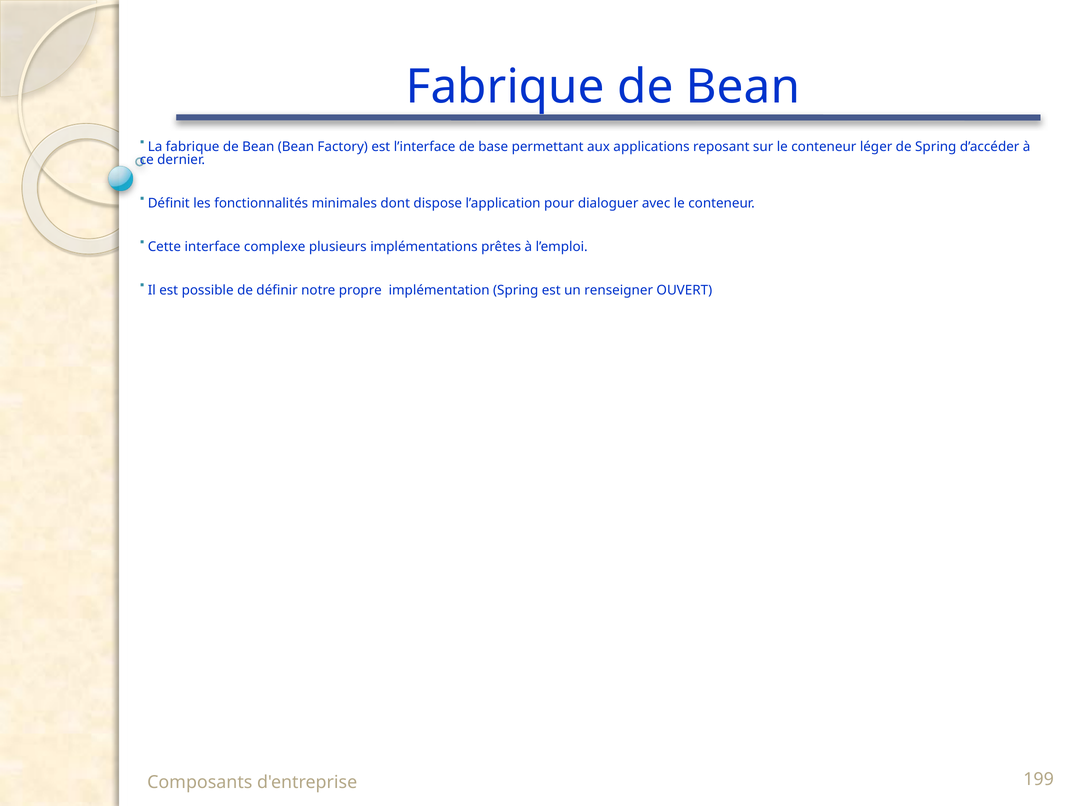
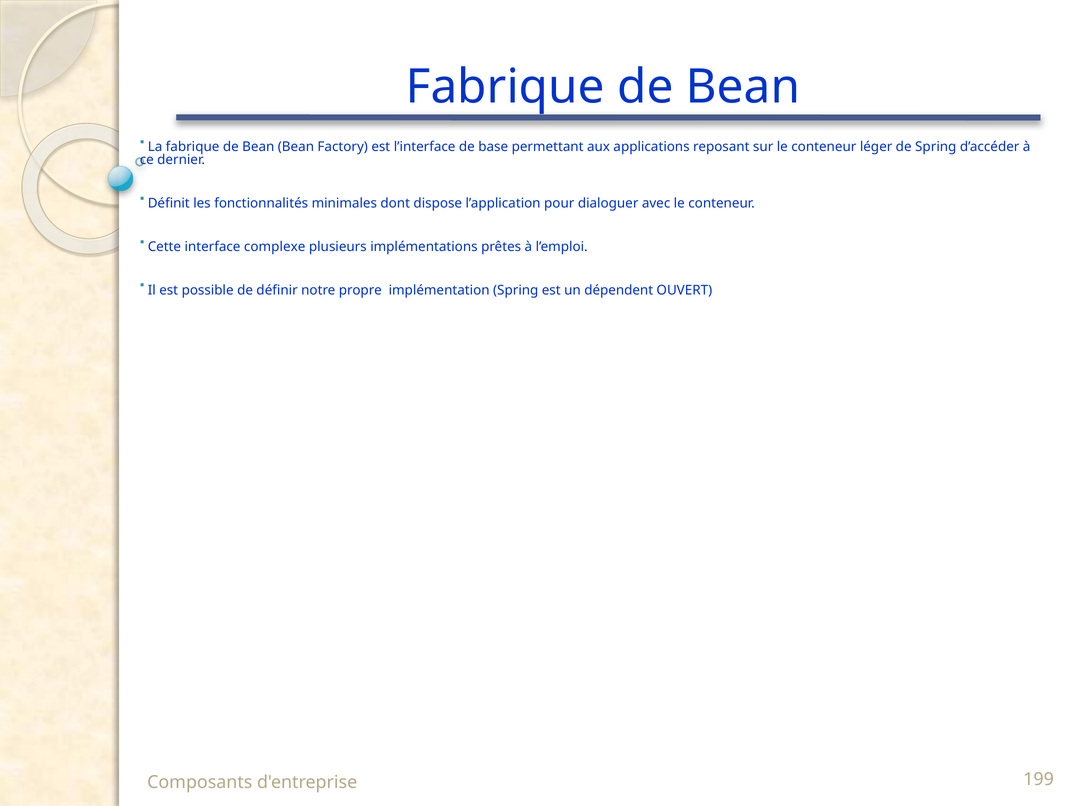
renseigner: renseigner -> dépendent
